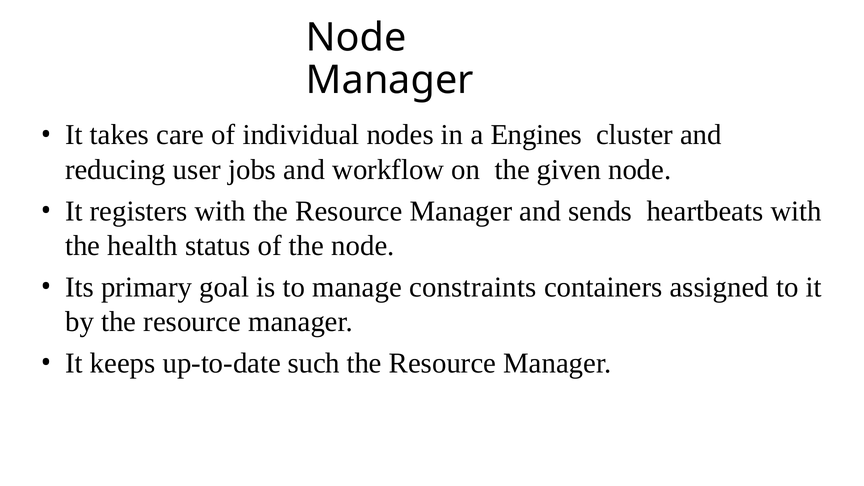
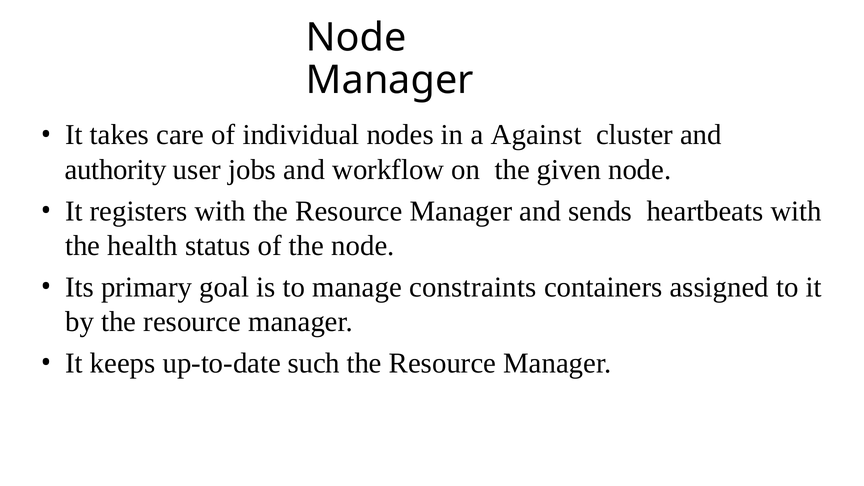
Engines: Engines -> Against
reducing: reducing -> authority
